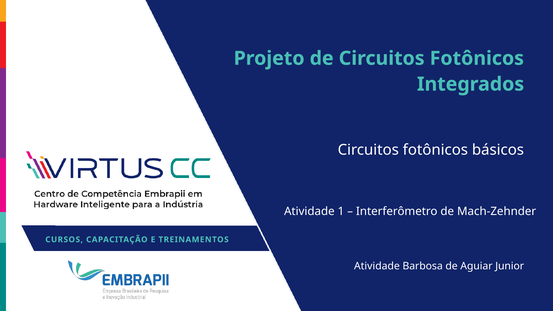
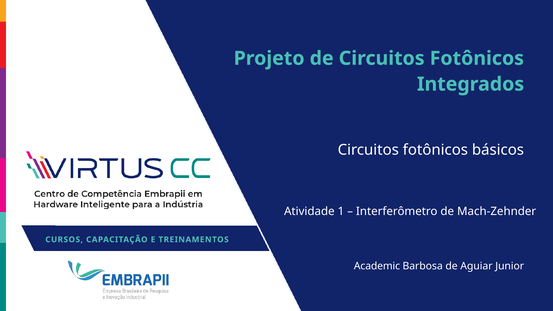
Atividade at (377, 266): Atividade -> Academic
